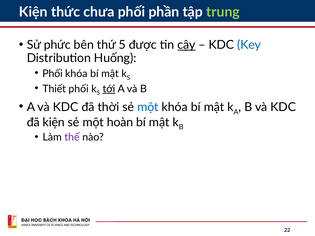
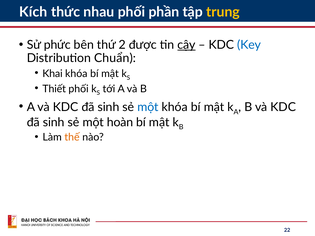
Kiện at (33, 12): Kiện -> Kích
chưa: chưa -> nhau
trung colour: light green -> yellow
5: 5 -> 2
Huống: Huống -> Chuẩn
Phối at (53, 74): Phối -> Khai
tới underline: present -> none
thời at (108, 107): thời -> sinh
kiện at (54, 122): kiện -> sinh
thế colour: purple -> orange
